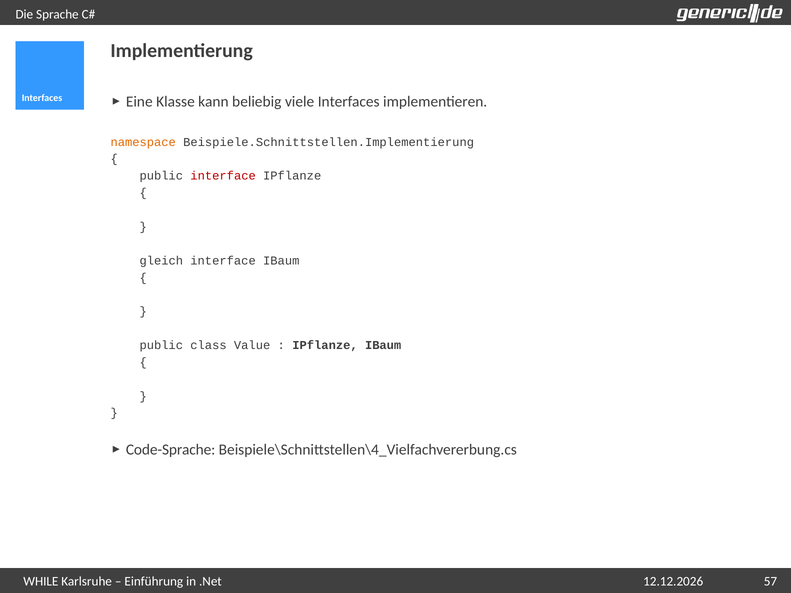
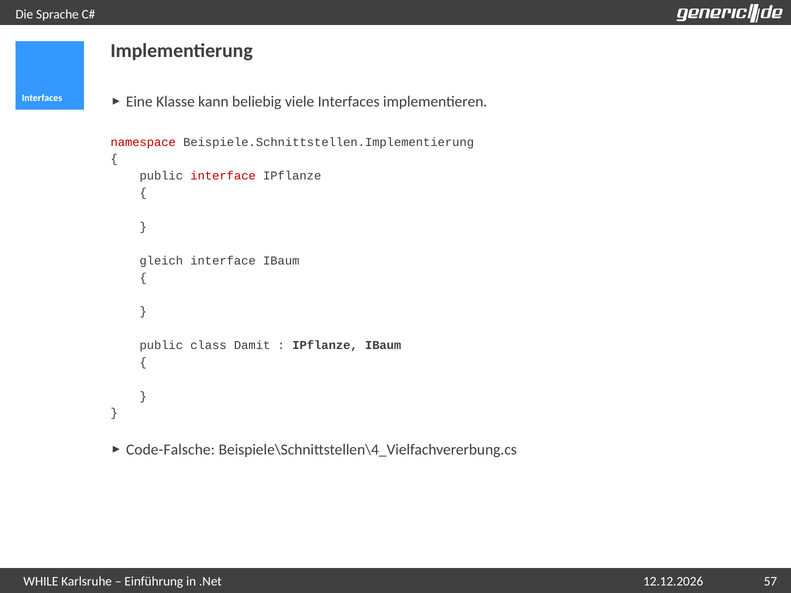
namespace colour: orange -> red
Value: Value -> Damit
Code-Sprache: Code-Sprache -> Code-Falsche
